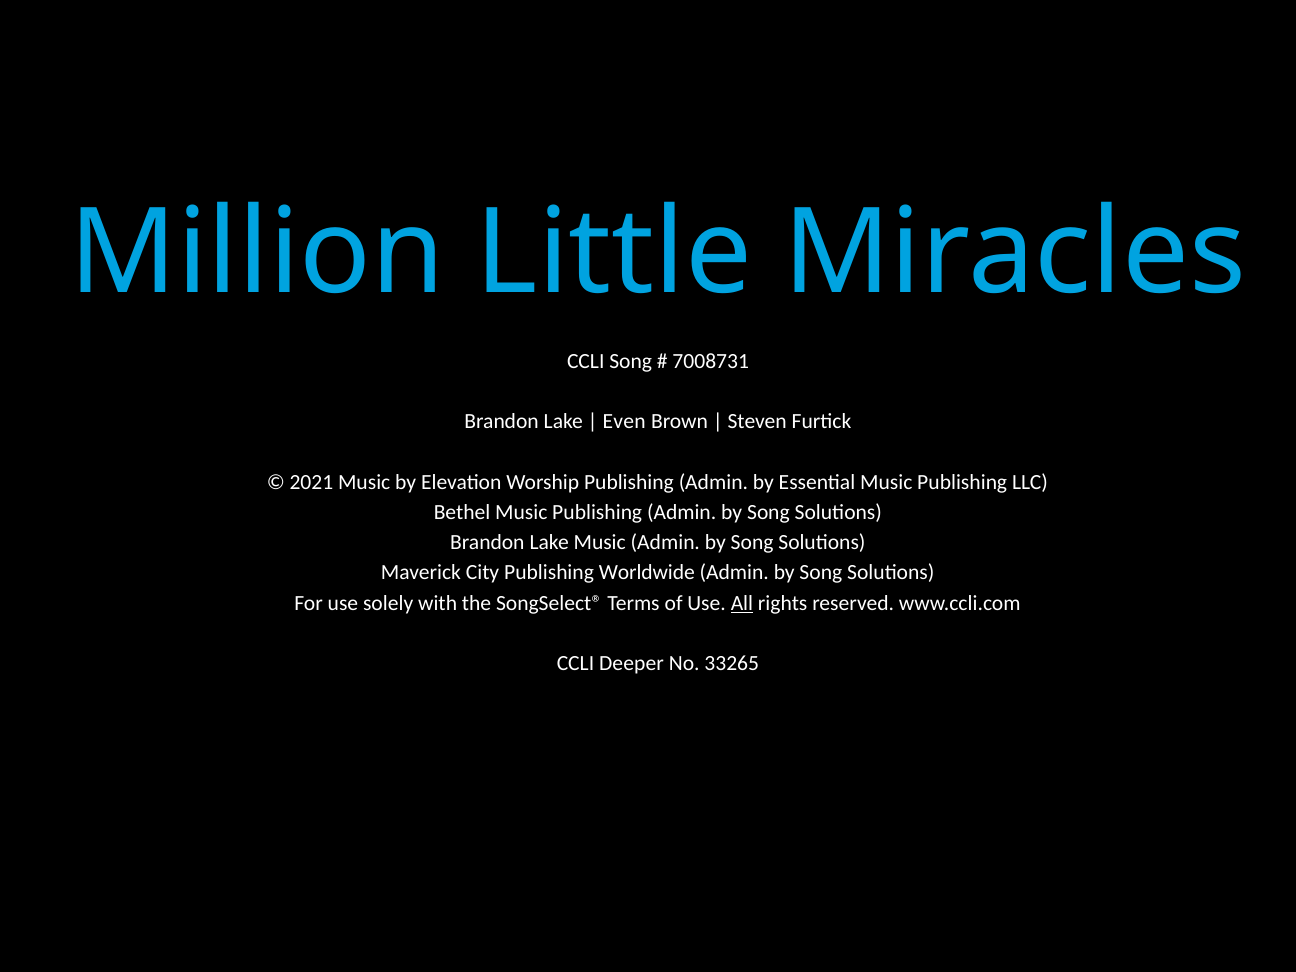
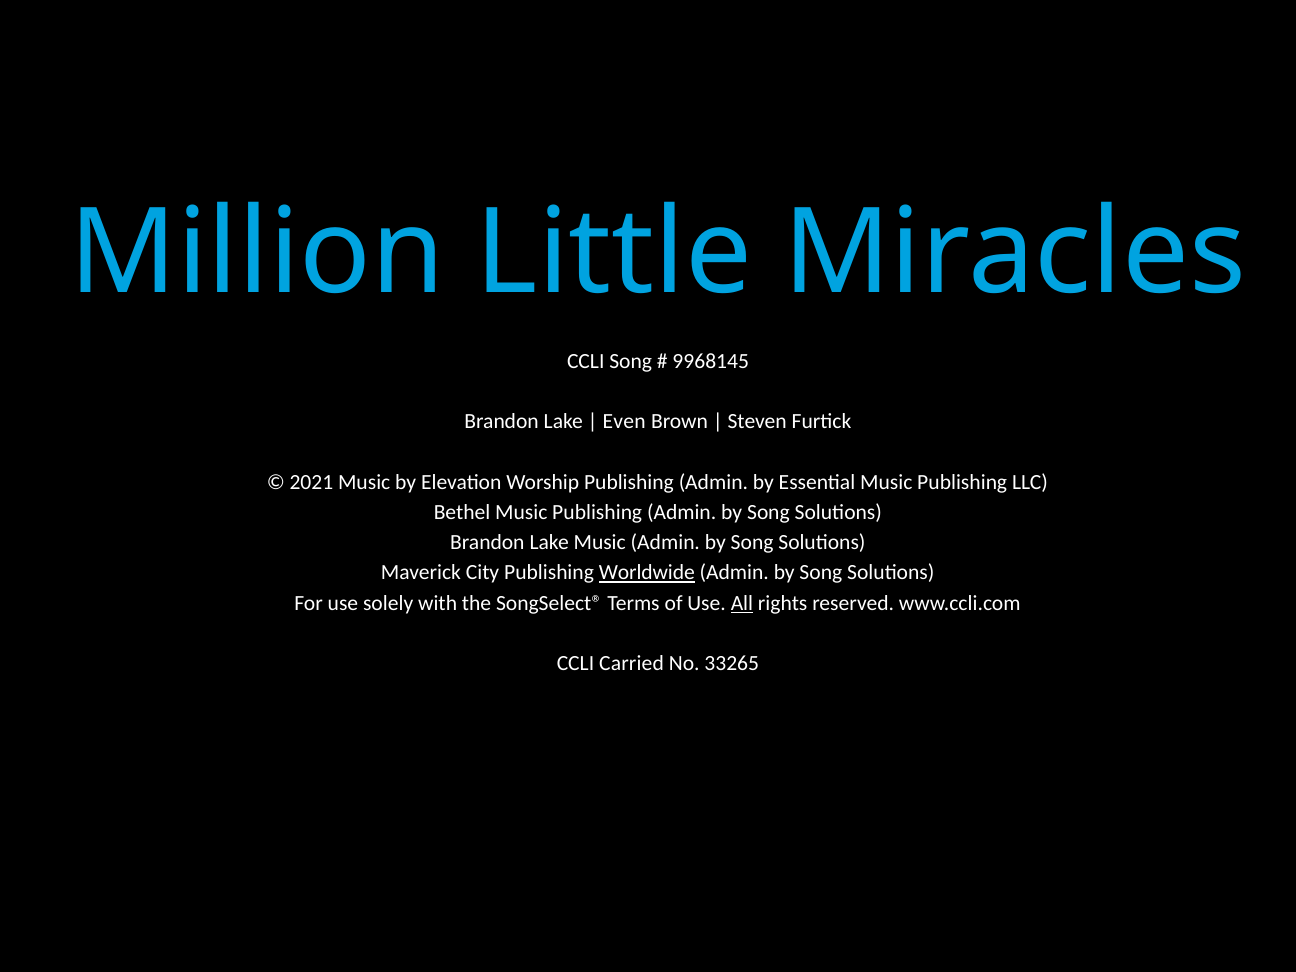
7008731: 7008731 -> 9968145
Worldwide underline: none -> present
Deeper: Deeper -> Carried
